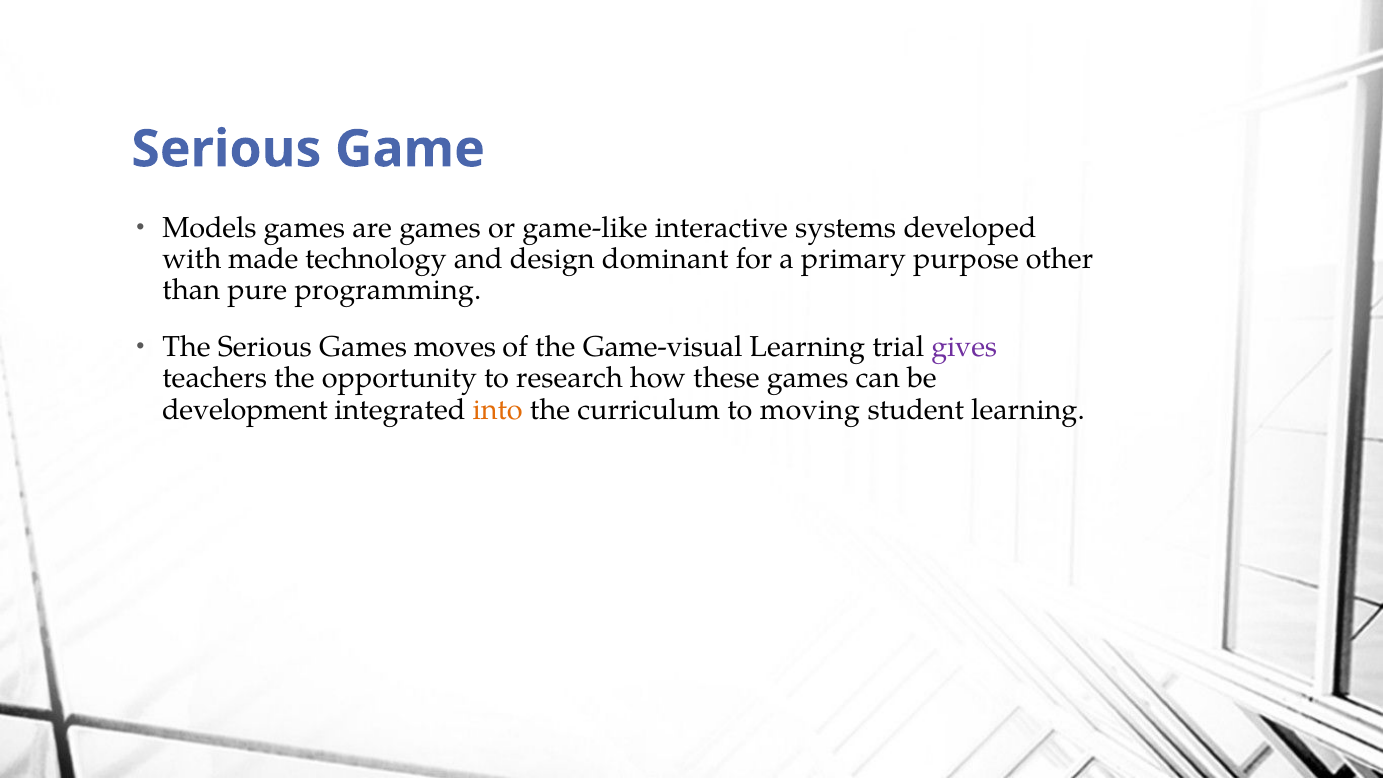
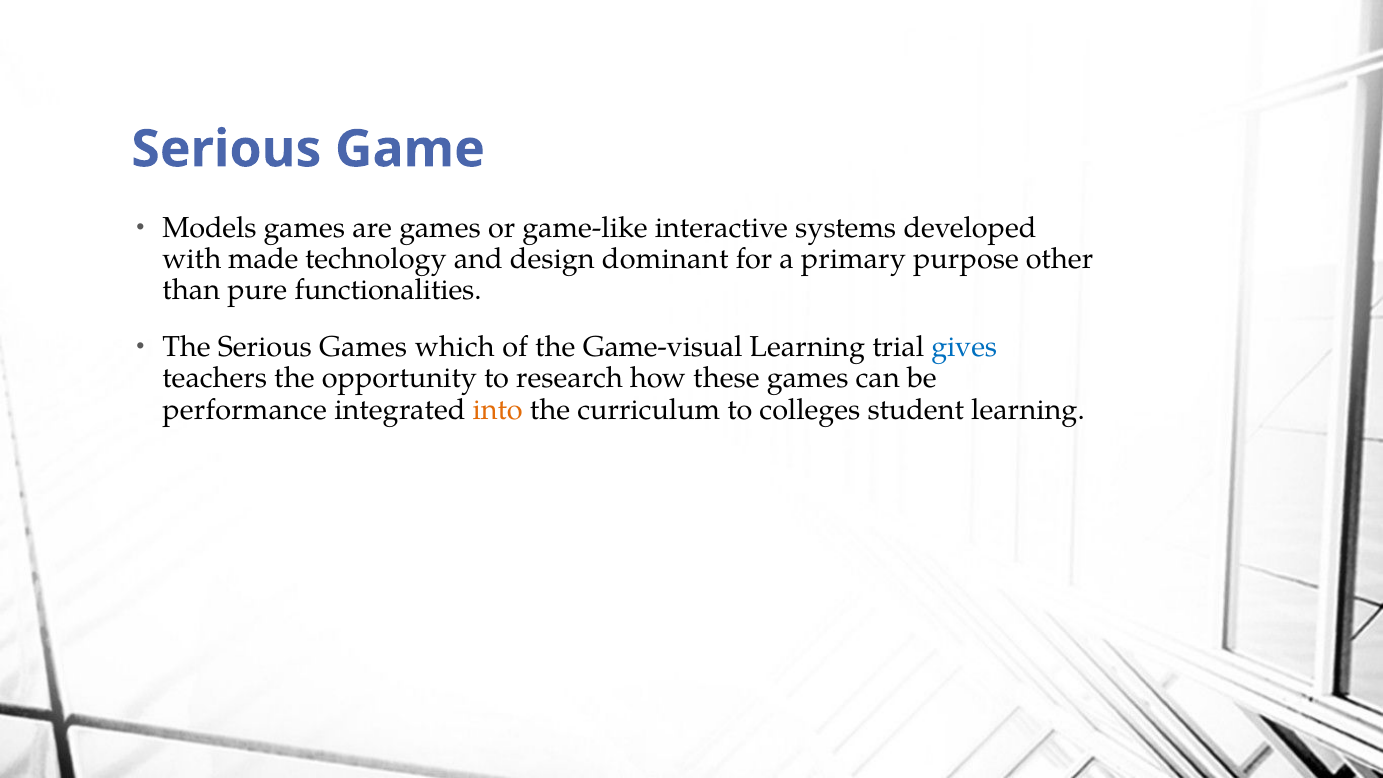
programming: programming -> functionalities
moves: moves -> which
gives colour: purple -> blue
development: development -> performance
moving: moving -> colleges
